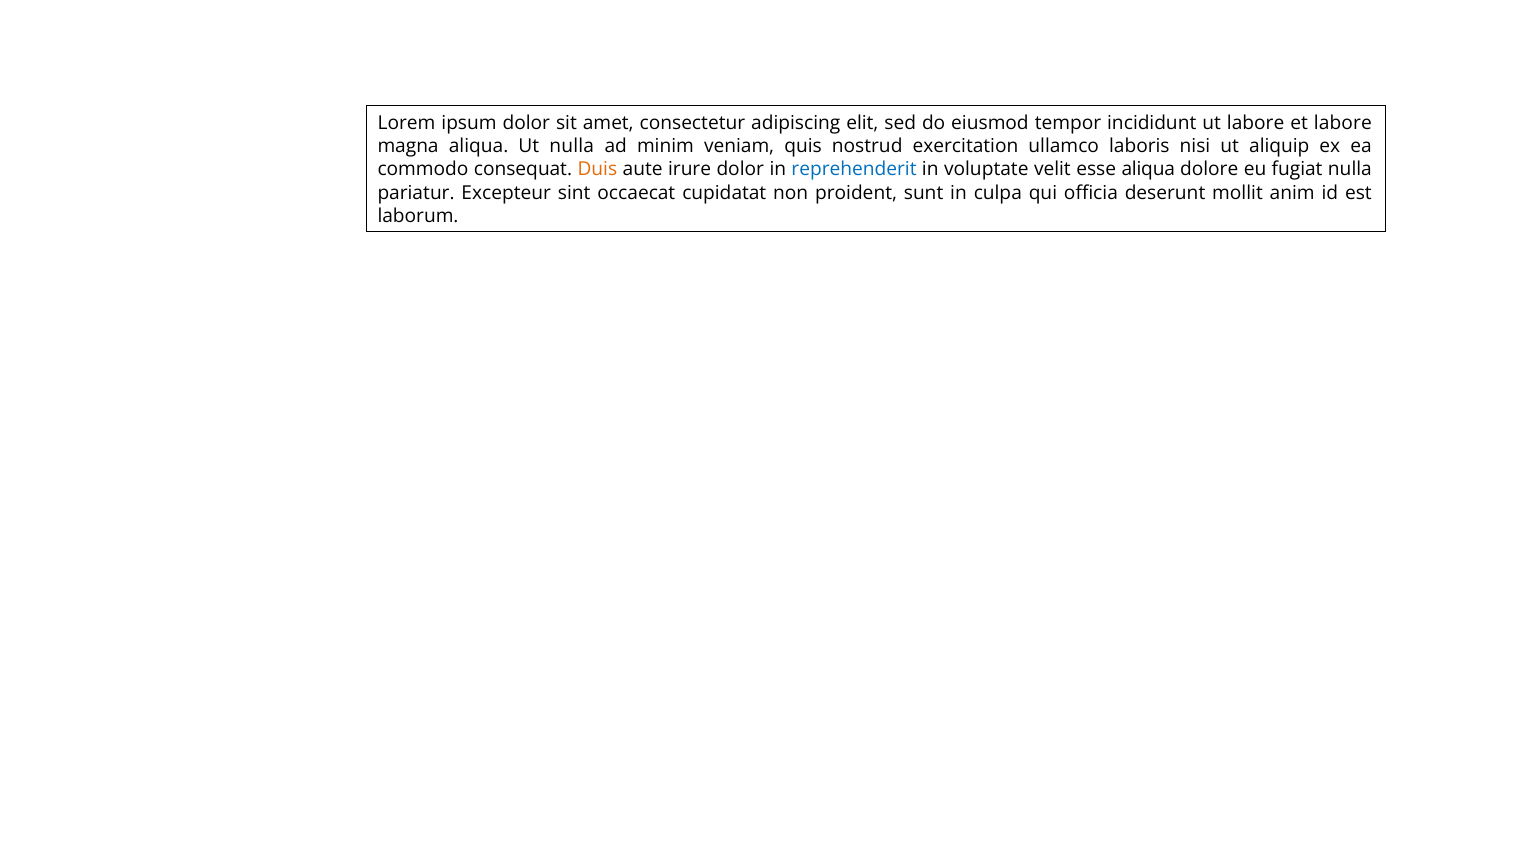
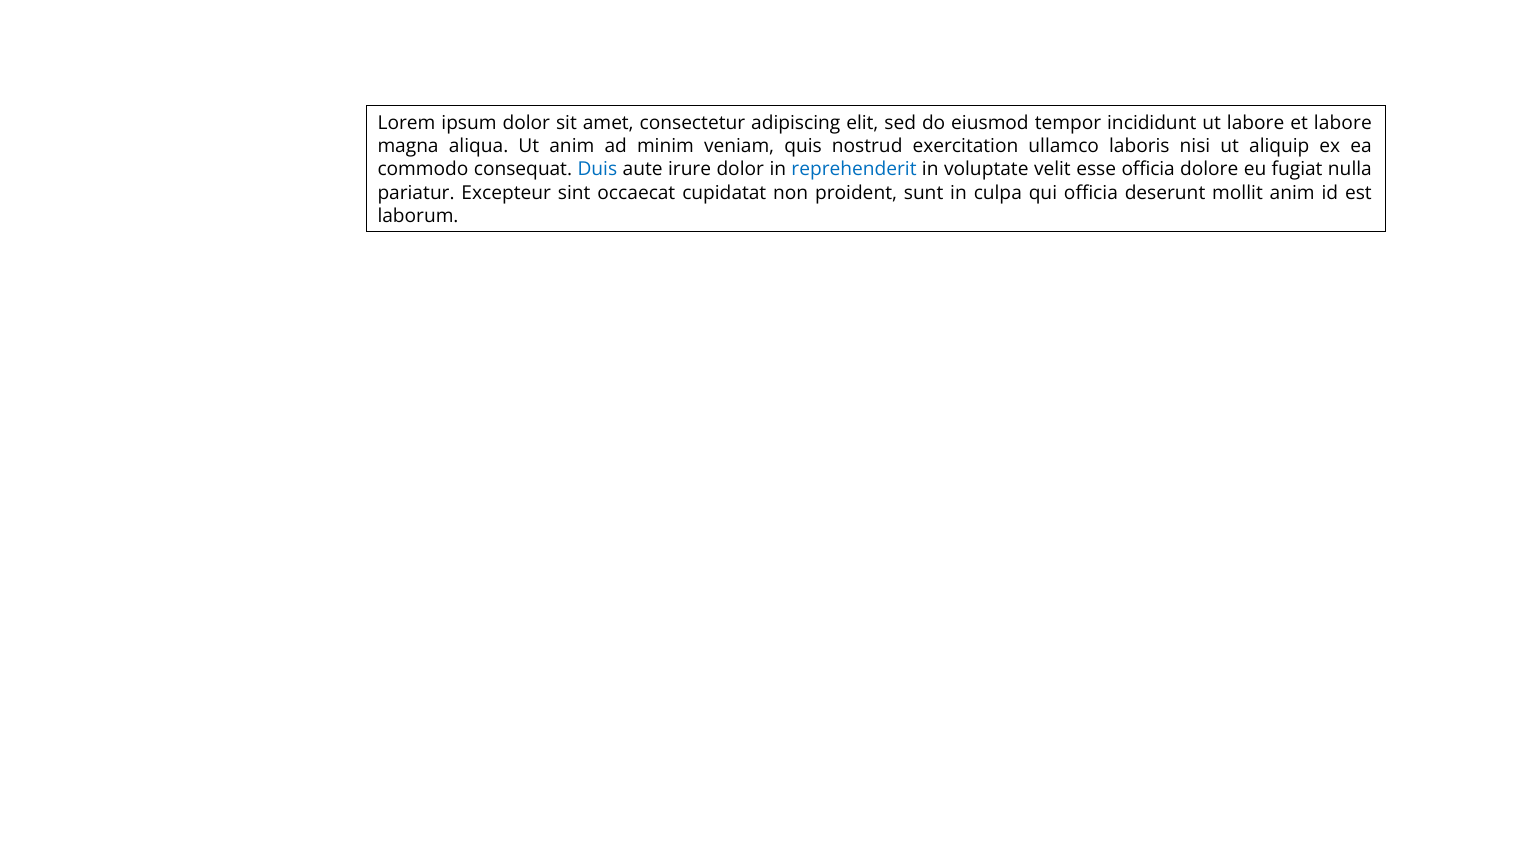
Ut nulla: nulla -> anim
Duis colour: orange -> blue
esse aliqua: aliqua -> officia
